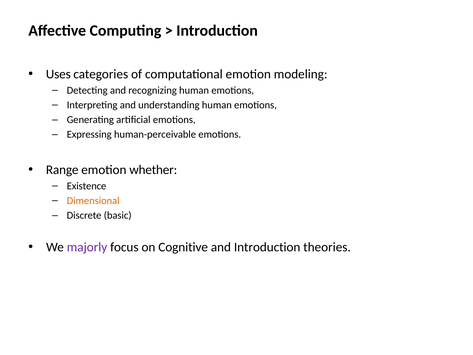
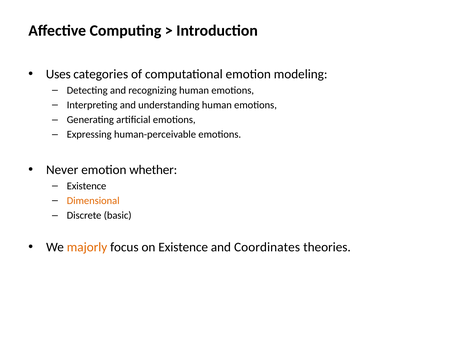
Range: Range -> Never
majorly colour: purple -> orange
on Cognitive: Cognitive -> Existence
and Introduction: Introduction -> Coordinates
